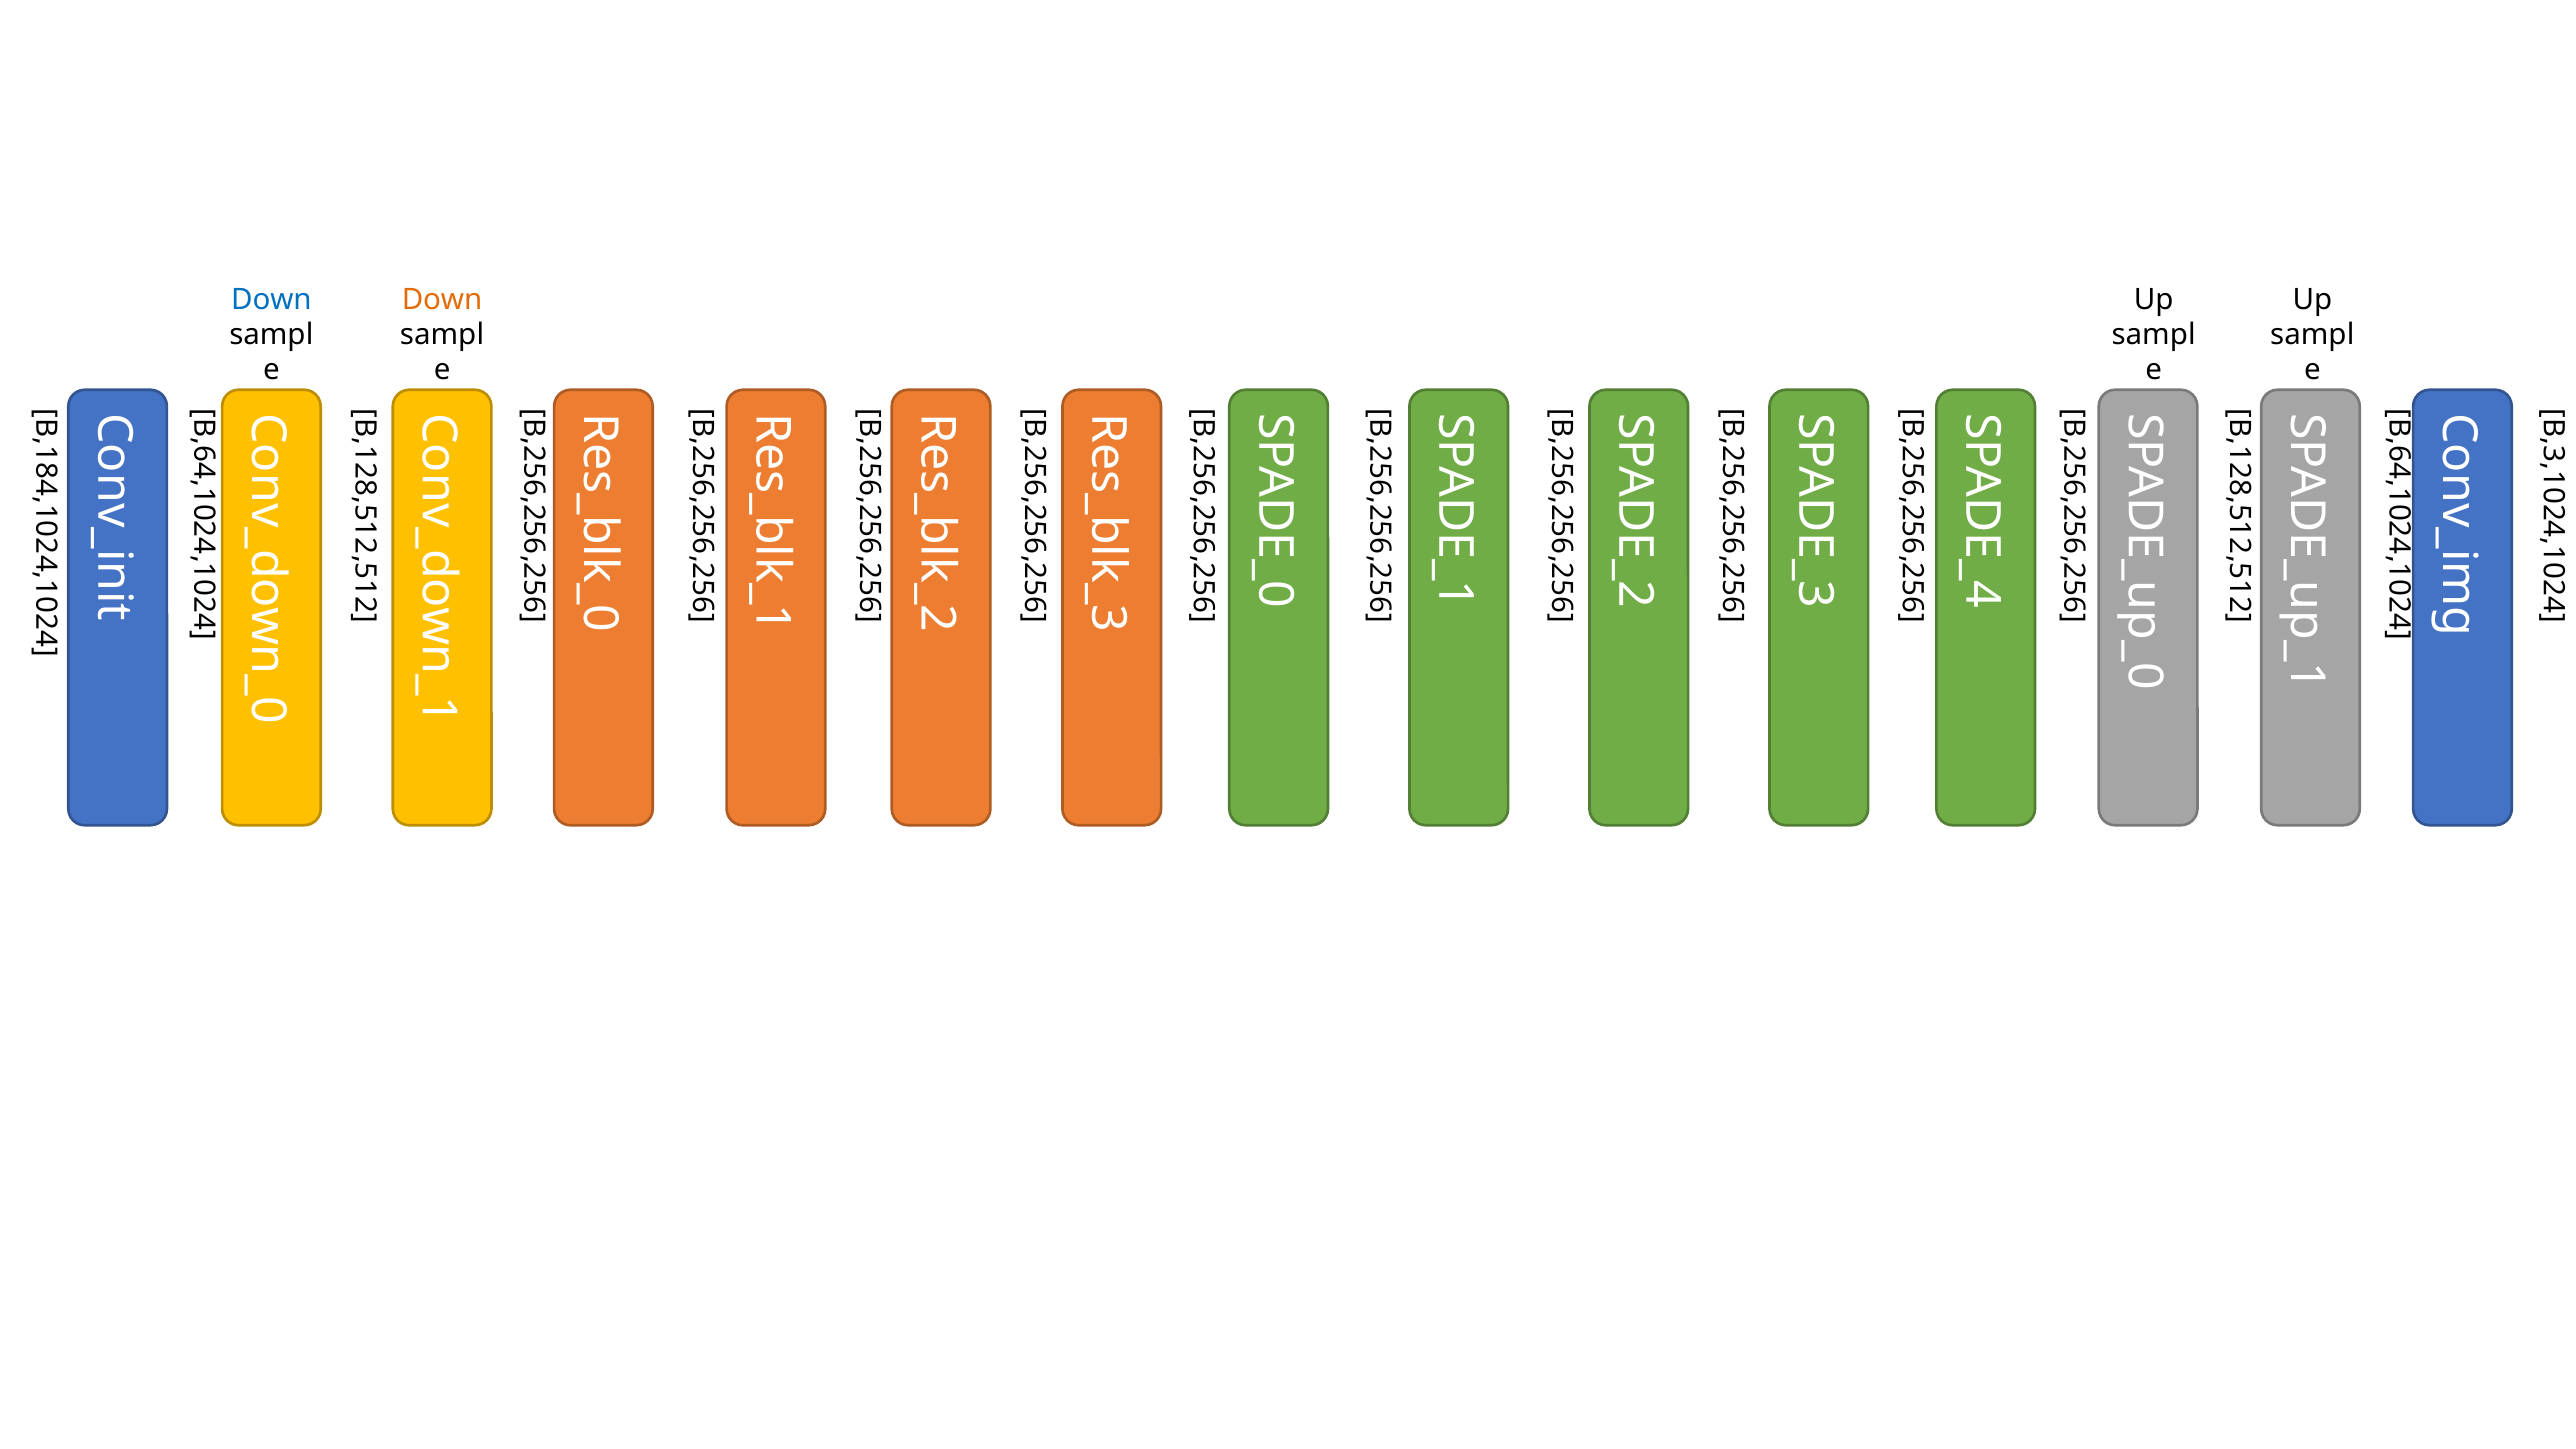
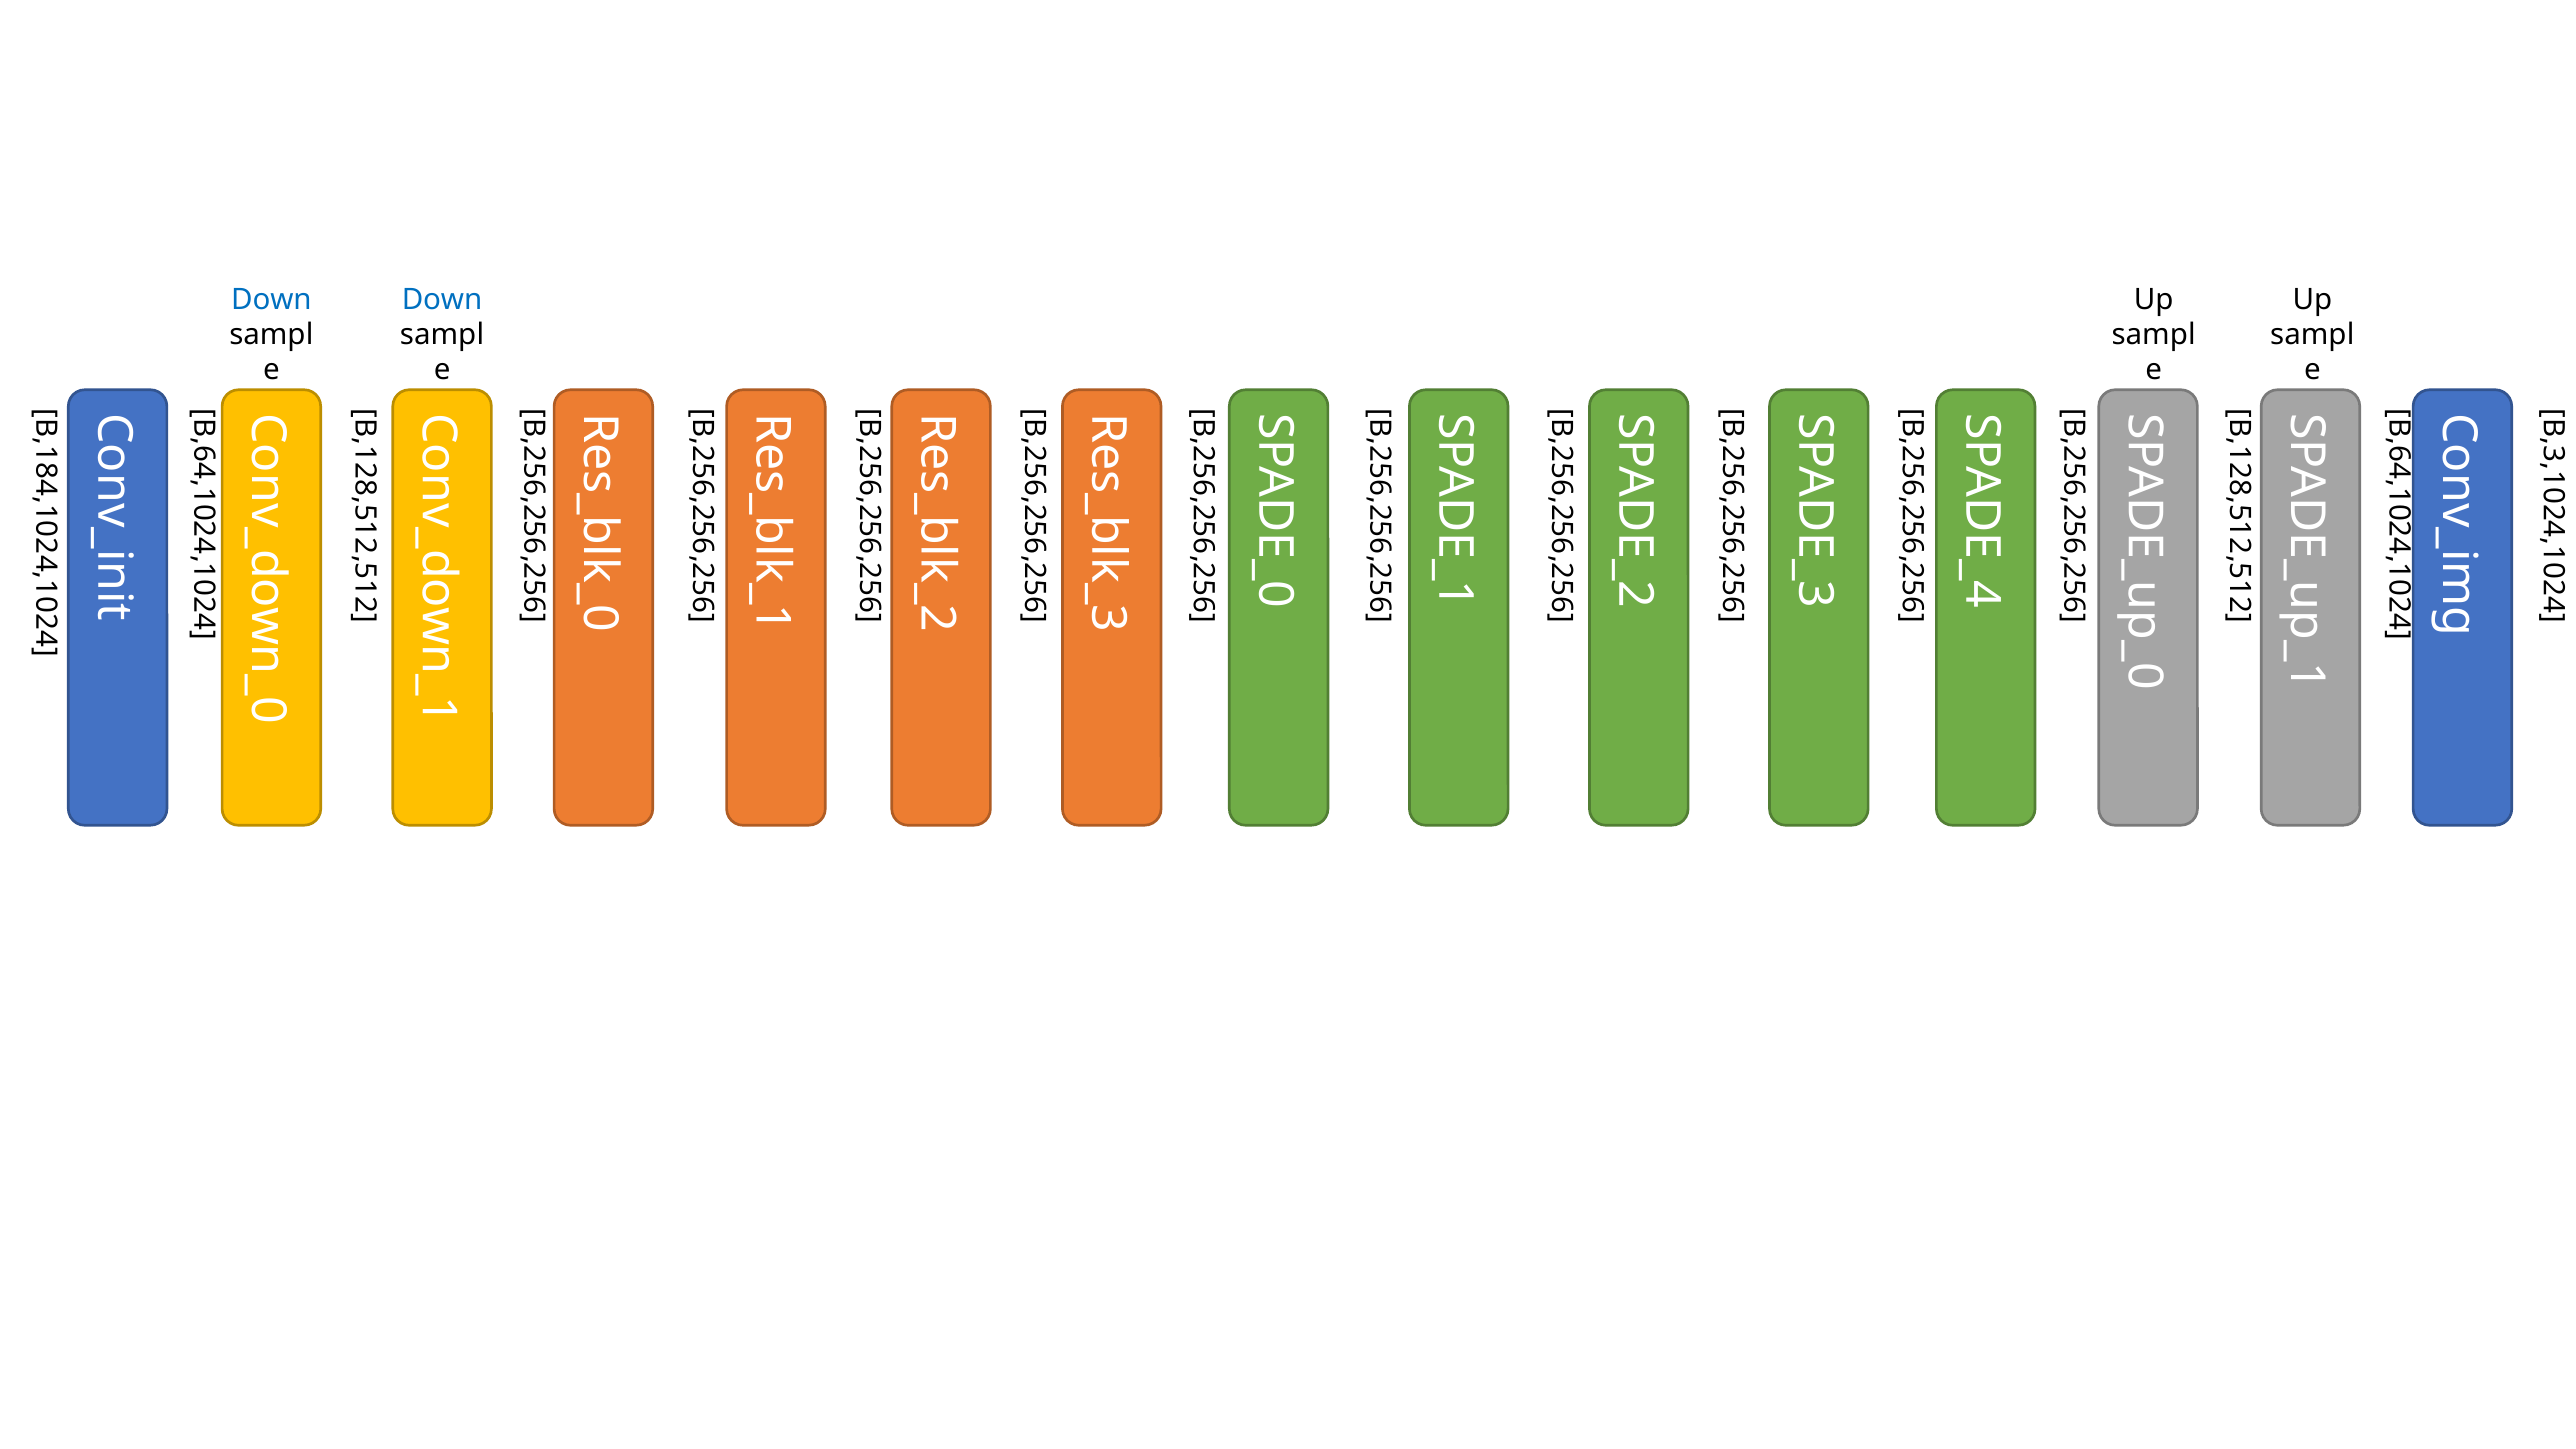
Down at (442, 299) colour: orange -> blue
